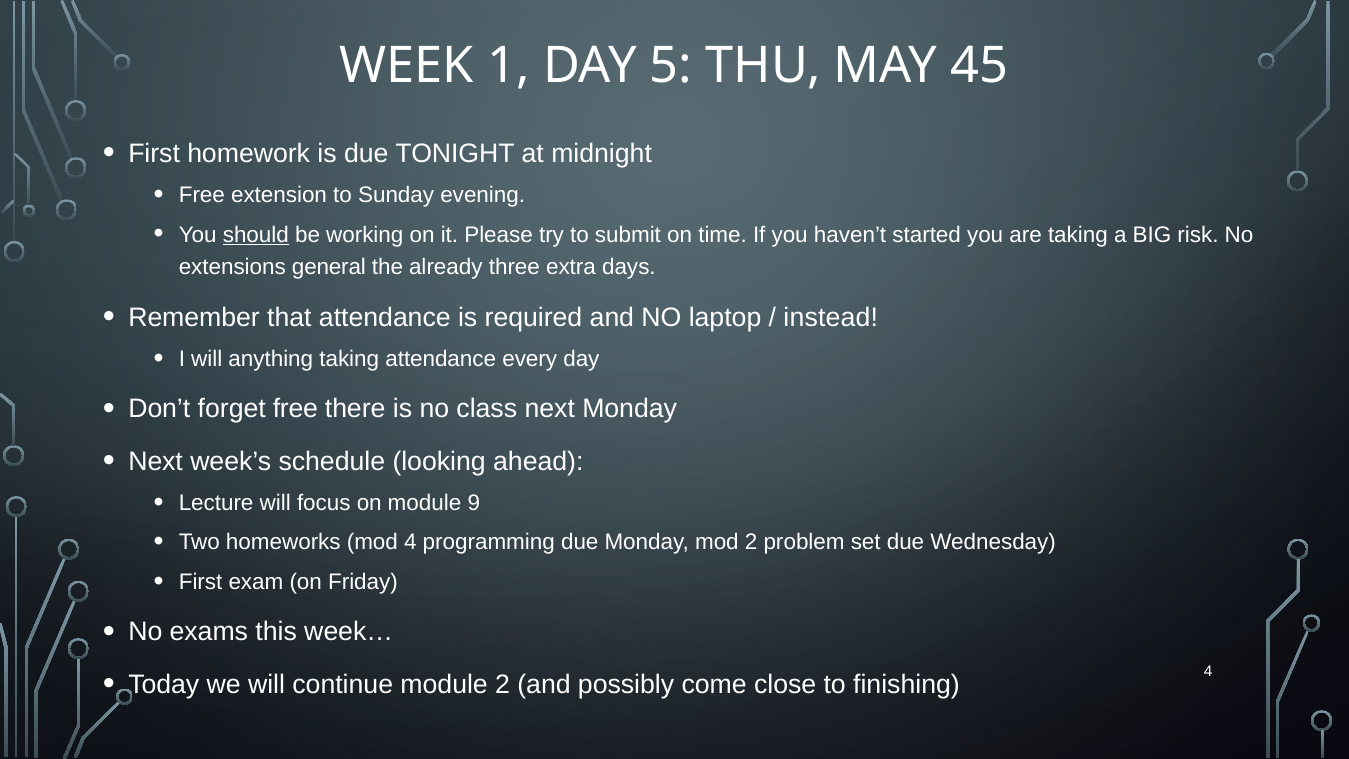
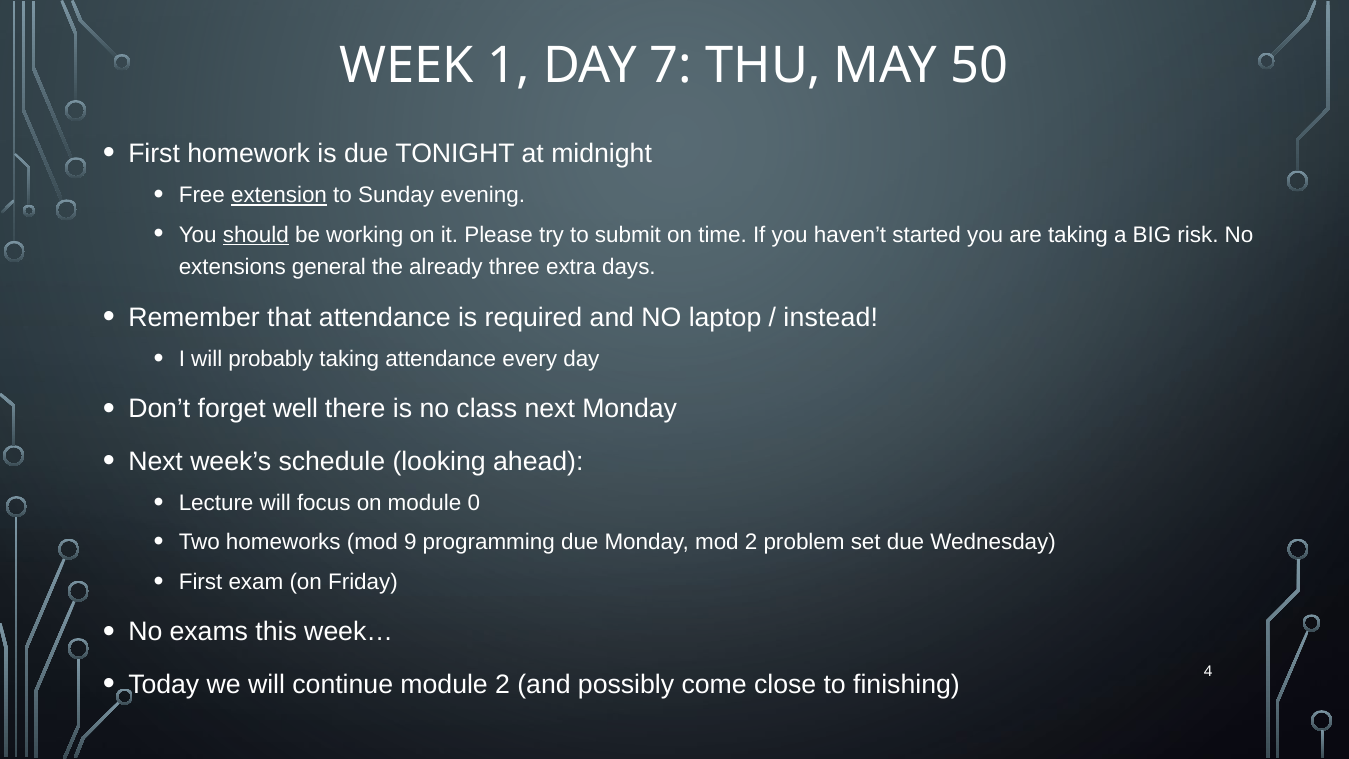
5: 5 -> 7
45: 45 -> 50
extension underline: none -> present
anything: anything -> probably
forget free: free -> well
9: 9 -> 0
mod 4: 4 -> 9
